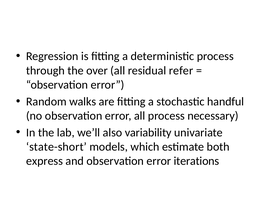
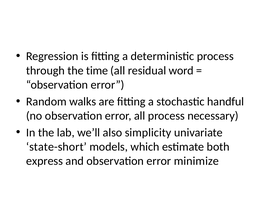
over: over -> time
refer: refer -> word
variability: variability -> simplicity
iterations: iterations -> minimize
